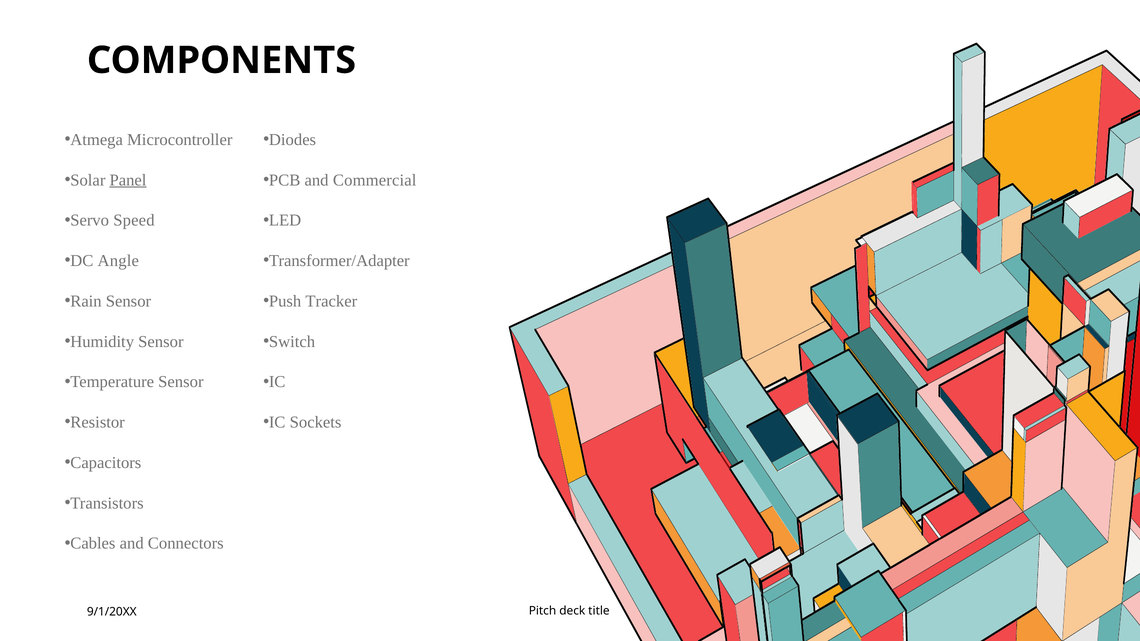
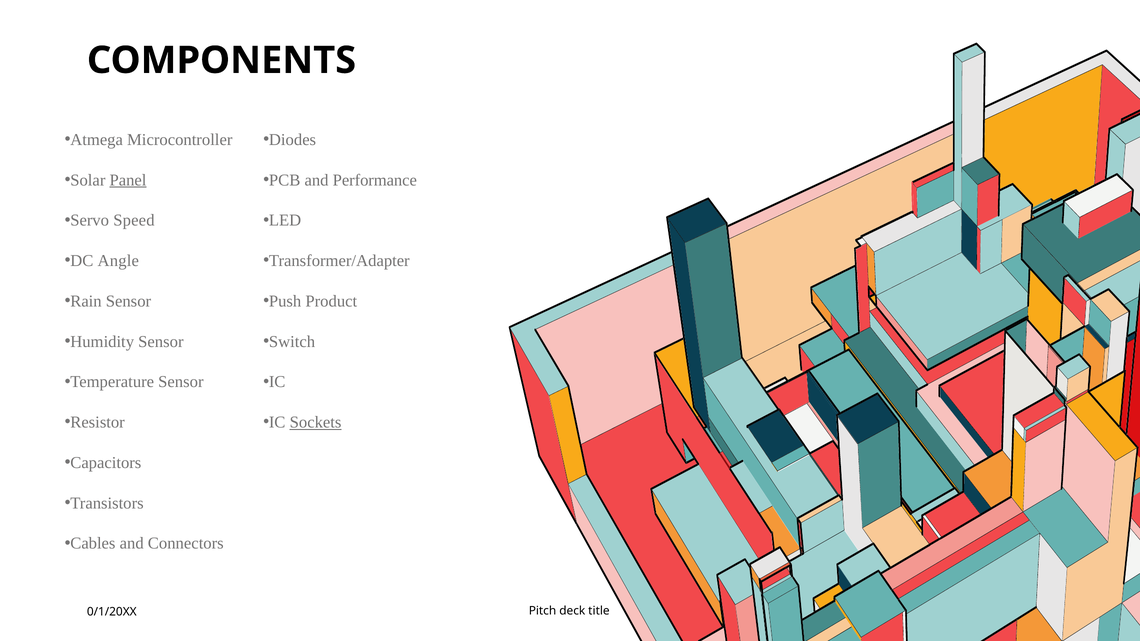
Commercial: Commercial -> Performance
Tracker: Tracker -> Product
Sockets underline: none -> present
9/1/20XX: 9/1/20XX -> 0/1/20XX
